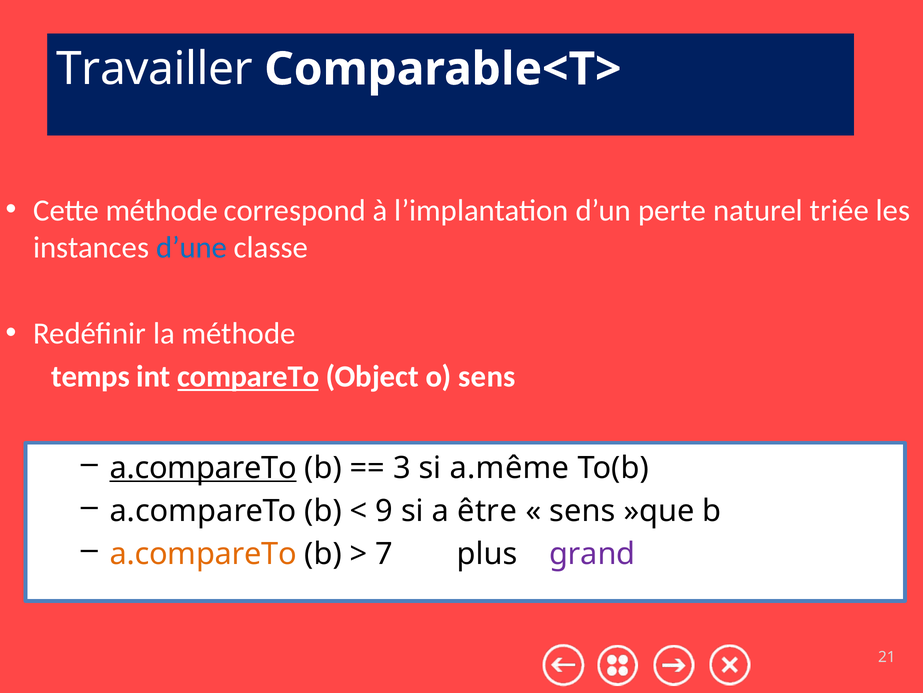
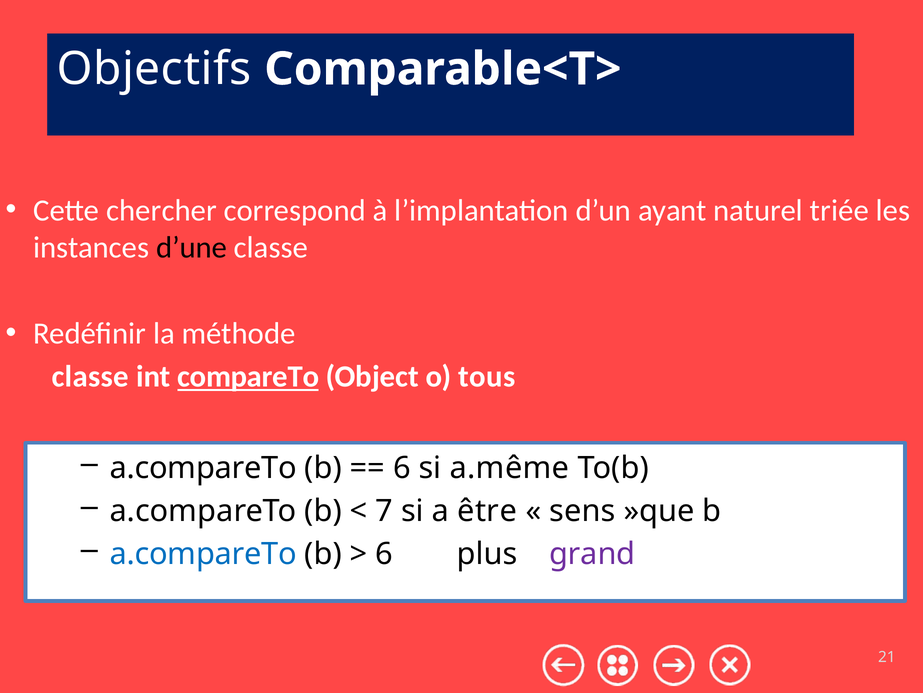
Travailler: Travailler -> Objectifs
Cette méthode: méthode -> chercher
perte: perte -> ayant
d’une colour: blue -> black
temps at (91, 376): temps -> classe
o sens: sens -> tous
a.compareTo at (203, 468) underline: present -> none
3 at (402, 468): 3 -> 6
9: 9 -> 7
a.compareTo at (203, 554) colour: orange -> blue
7 at (384, 554): 7 -> 6
